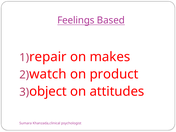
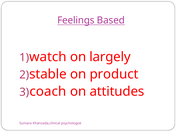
repair: repair -> watch
makes: makes -> largely
watch: watch -> stable
object: object -> coach
